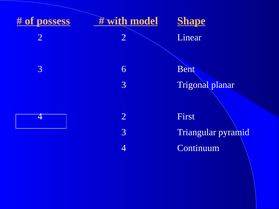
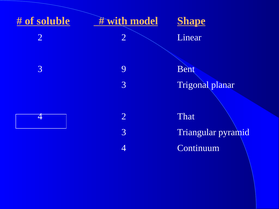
possess: possess -> soluble
6: 6 -> 9
First: First -> That
